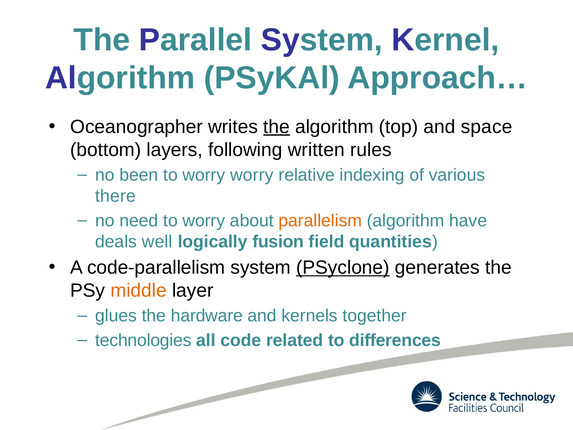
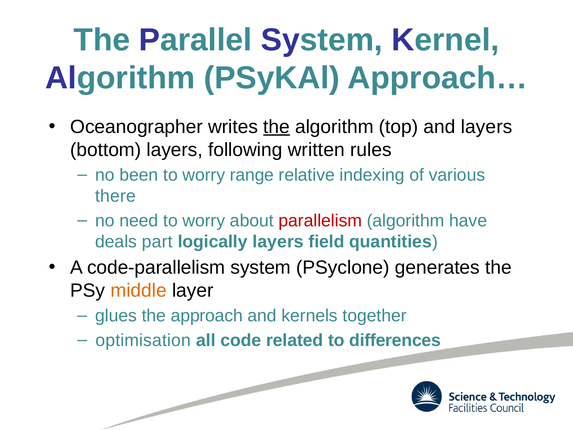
and space: space -> layers
worry worry: worry -> range
parallelism colour: orange -> red
well: well -> part
logically fusion: fusion -> layers
PSyclone underline: present -> none
hardware: hardware -> approach
technologies: technologies -> optimisation
